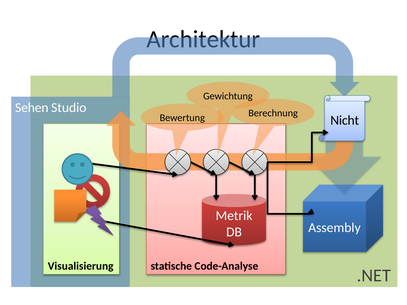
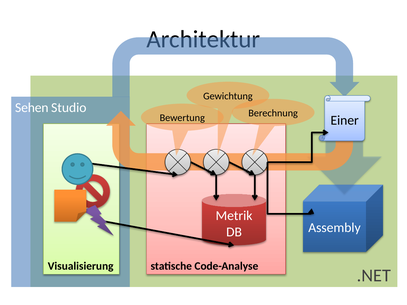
Nicht: Nicht -> Einer
